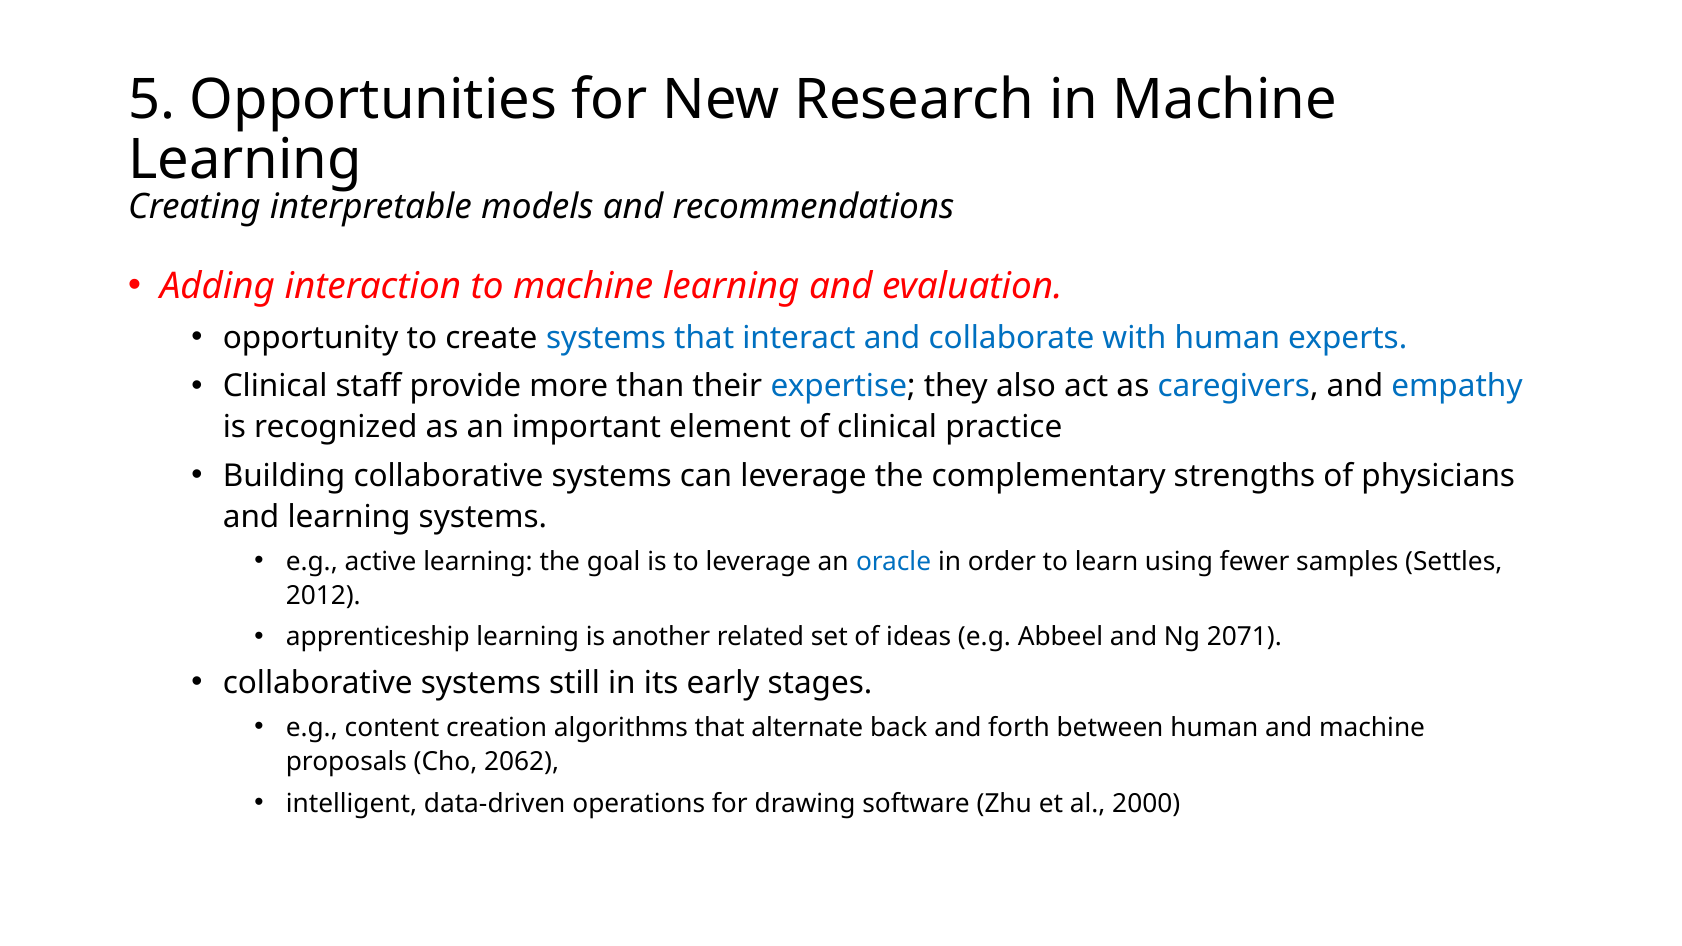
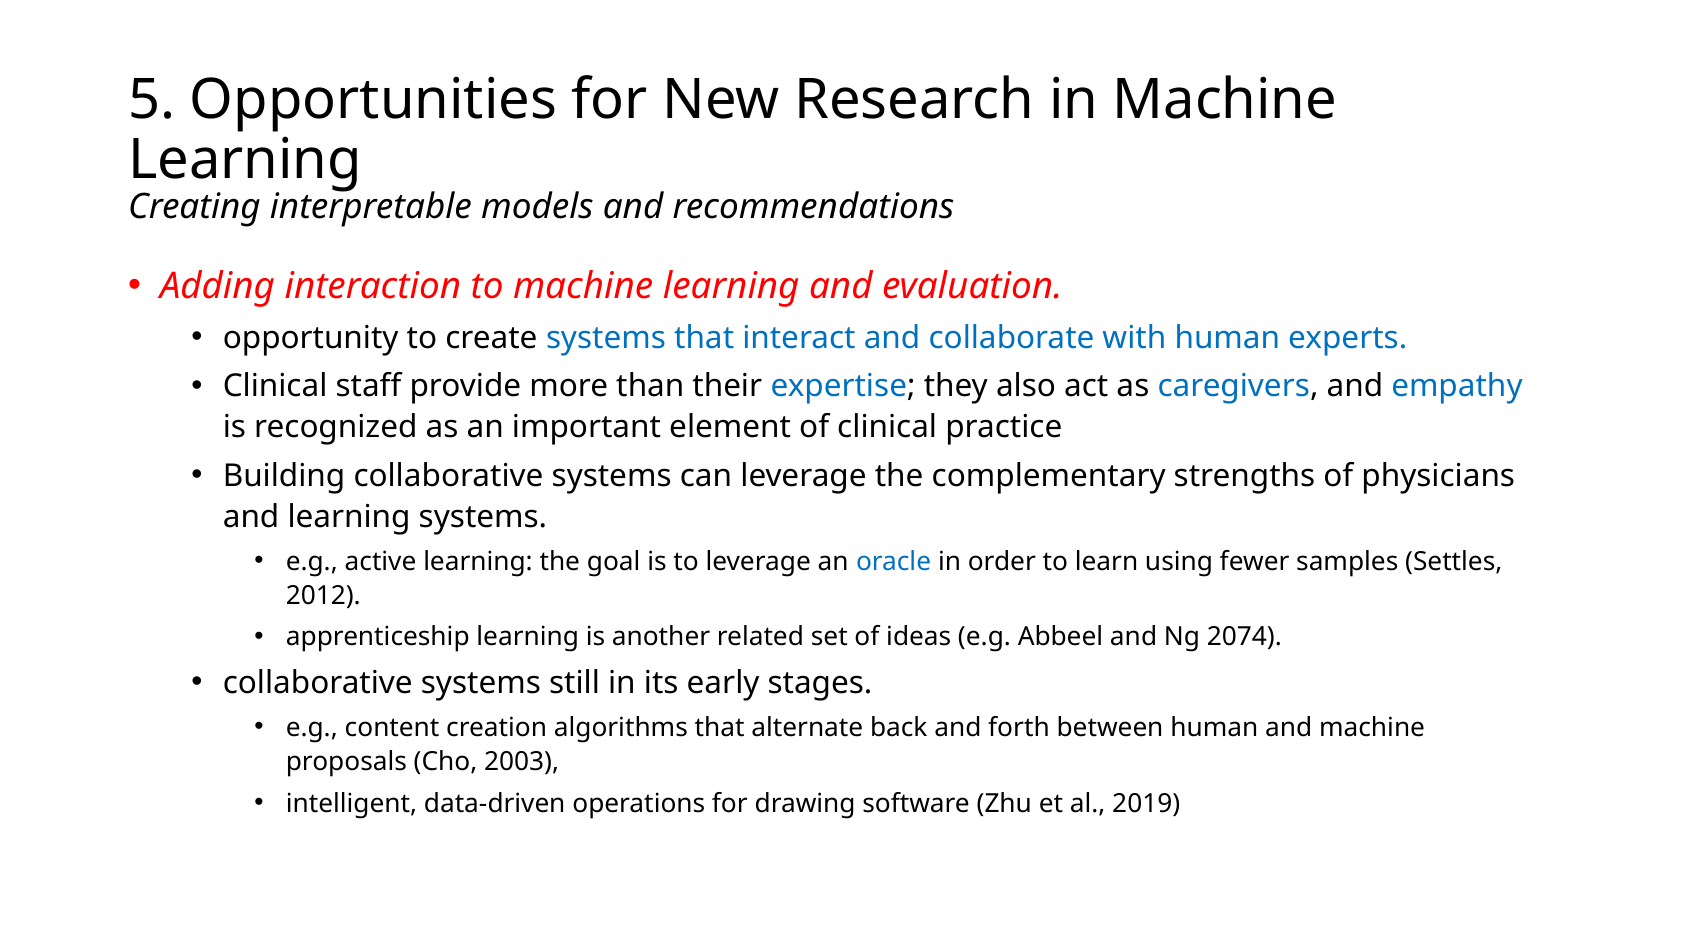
2071: 2071 -> 2074
2062: 2062 -> 2003
2000: 2000 -> 2019
